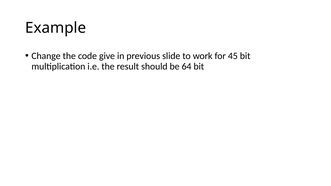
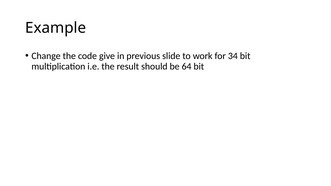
45: 45 -> 34
